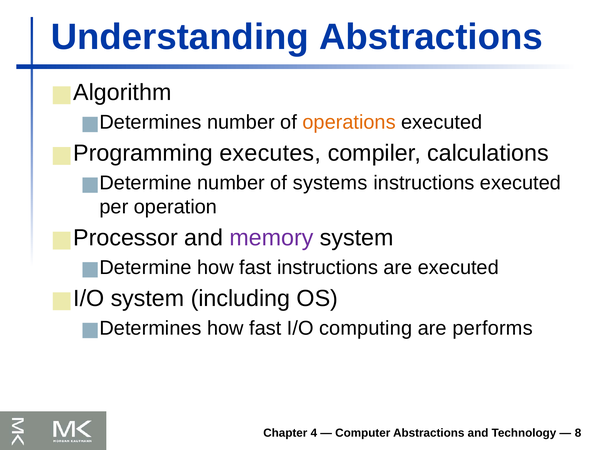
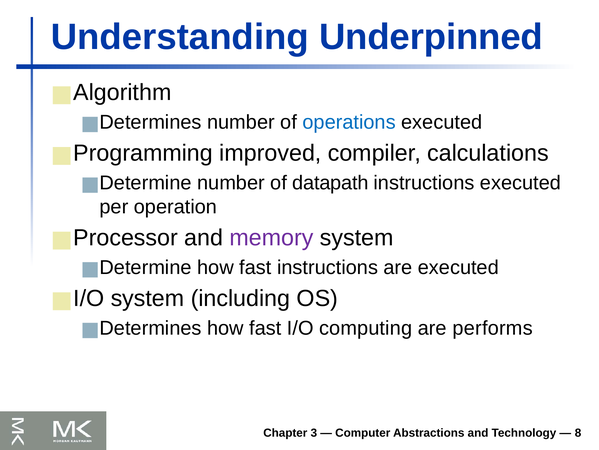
Understanding Abstractions: Abstractions -> Underpinned
operations colour: orange -> blue
executes: executes -> improved
systems: systems -> datapath
4: 4 -> 3
